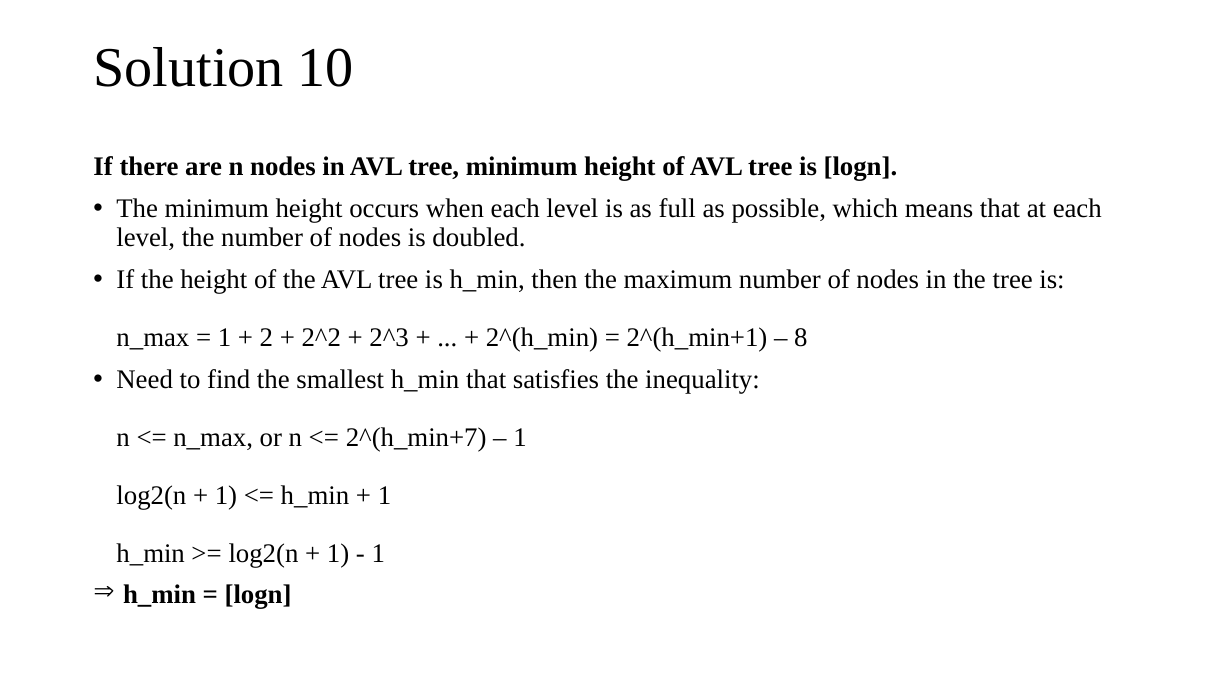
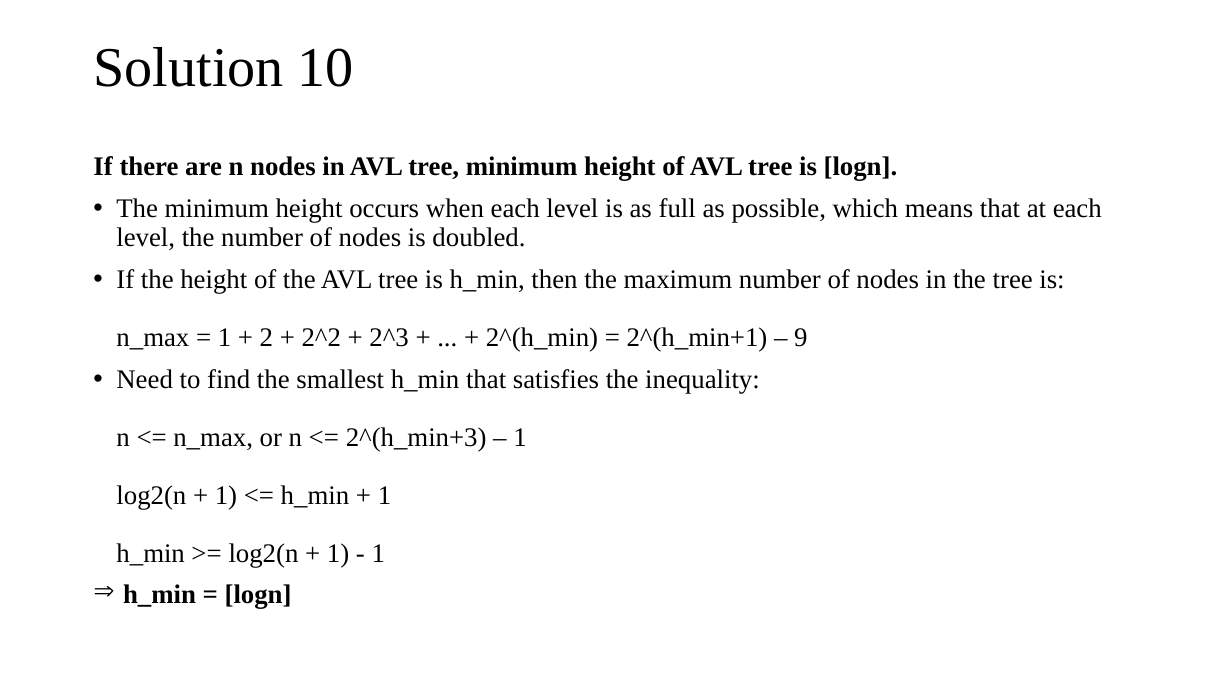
8: 8 -> 9
2^(h_min+7: 2^(h_min+7 -> 2^(h_min+3
